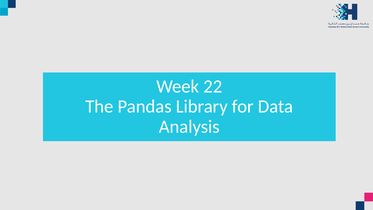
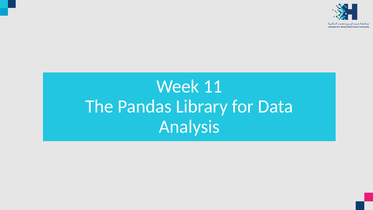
22: 22 -> 11
